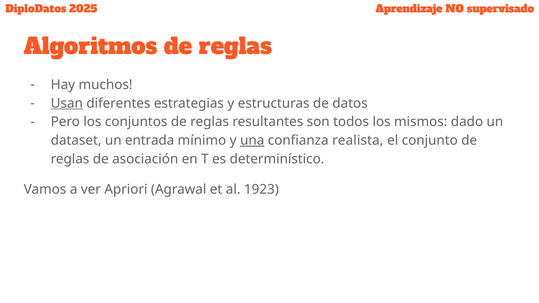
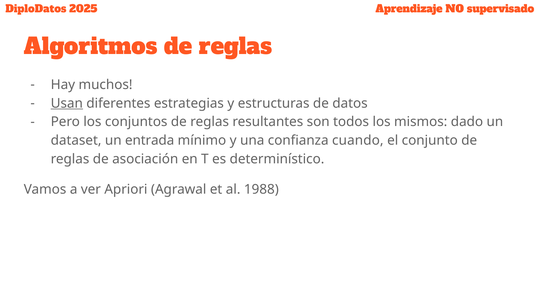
una underline: present -> none
realista: realista -> cuando
1923: 1923 -> 1988
